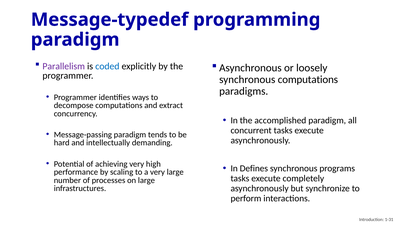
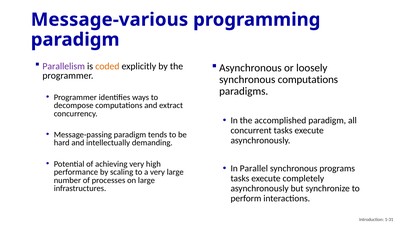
Message-typedef: Message-typedef -> Message-various
coded colour: blue -> orange
Defines: Defines -> Parallel
